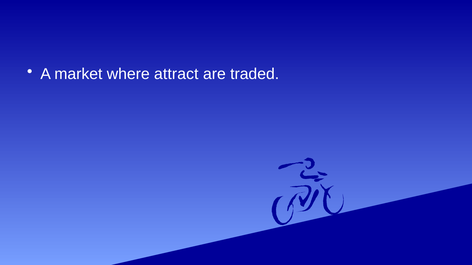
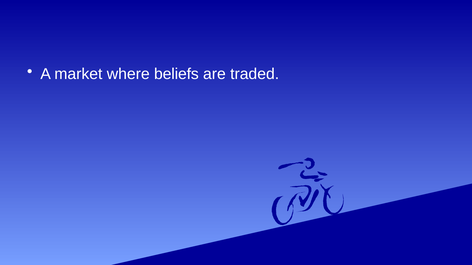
attract: attract -> beliefs
